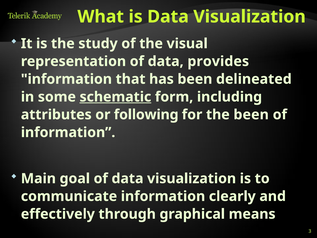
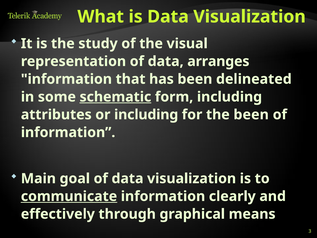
provides: provides -> arranges
or following: following -> including
communicate underline: none -> present
